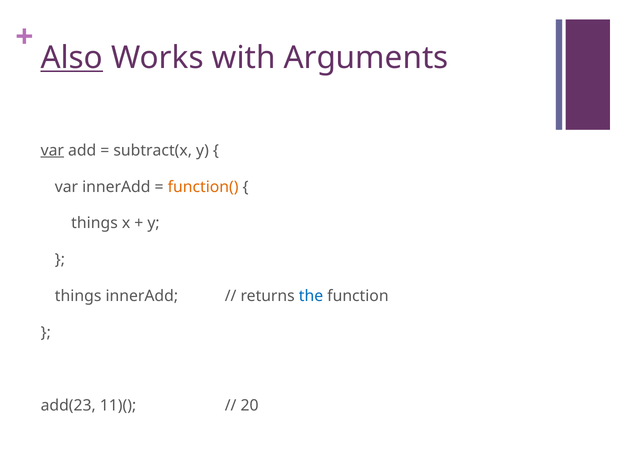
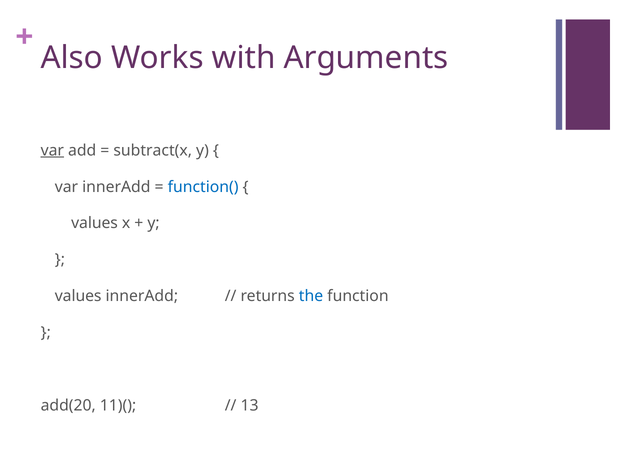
Also underline: present -> none
function( colour: orange -> blue
things at (94, 223): things -> values
things at (78, 296): things -> values
add(23: add(23 -> add(20
20: 20 -> 13
